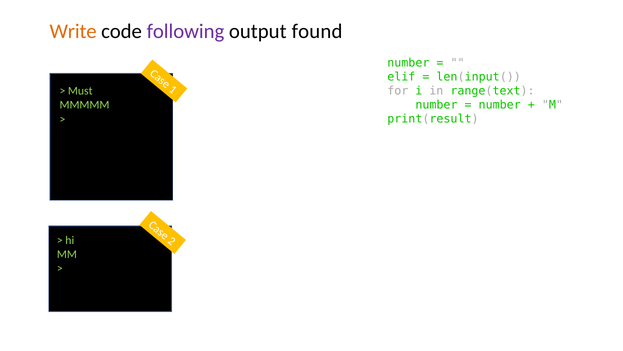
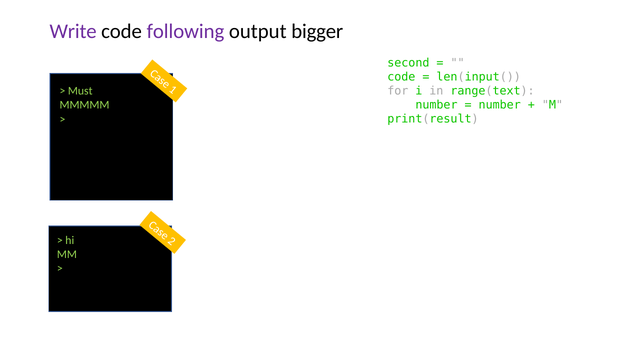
Write colour: orange -> purple
found: found -> bigger
number at (408, 63): number -> second
elif at (401, 77): elif -> code
